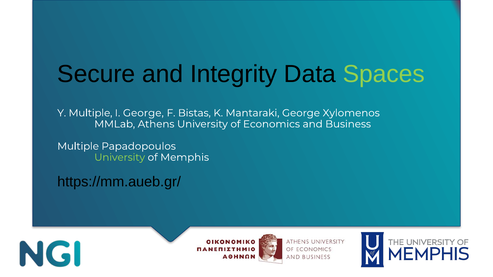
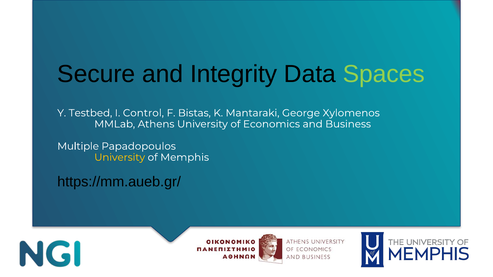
Y Multiple: Multiple -> Testbed
I George: George -> Control
University at (120, 157) colour: light green -> yellow
